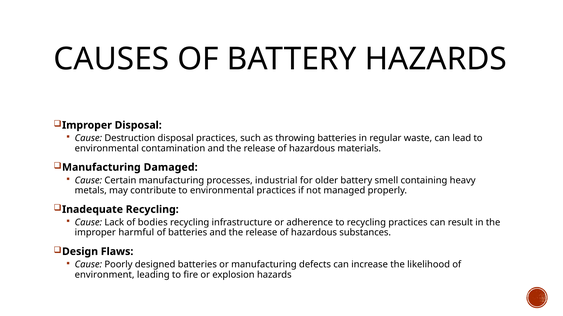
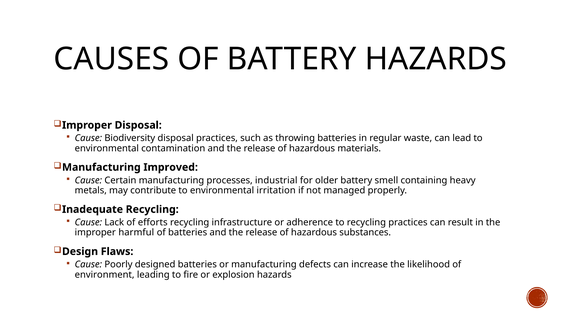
Destruction: Destruction -> Biodiversity
Damaged: Damaged -> Improved
environmental practices: practices -> irritation
bodies: bodies -> efforts
